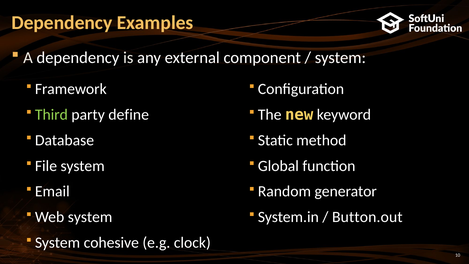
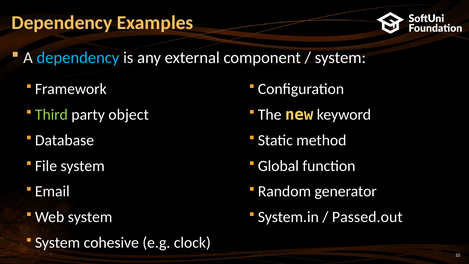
dependency at (78, 58) colour: white -> light blue
define: define -> object
Button.out: Button.out -> Passed.out
